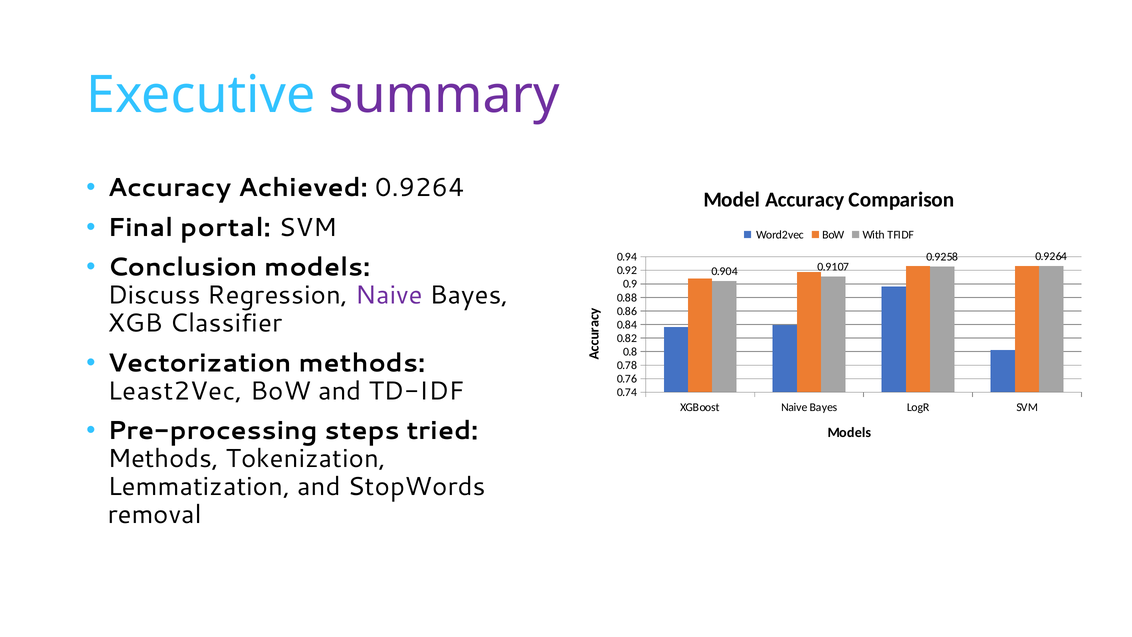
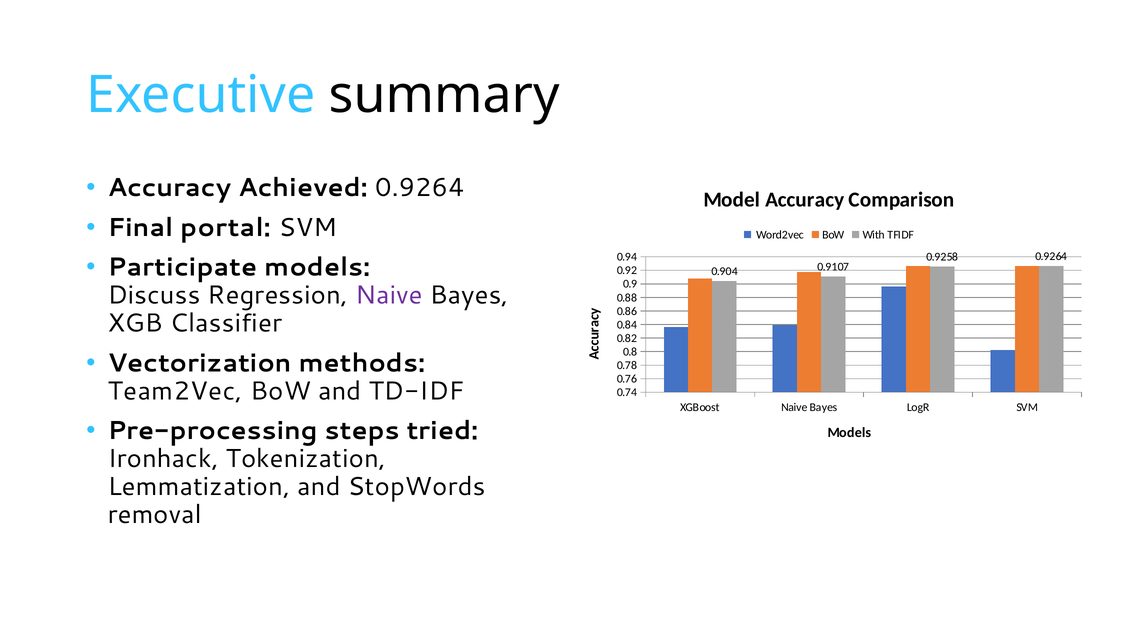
summary colour: purple -> black
Conclusion: Conclusion -> Participate
Least2Vec: Least2Vec -> Team2Vec
Methods at (163, 459): Methods -> Ironhack
